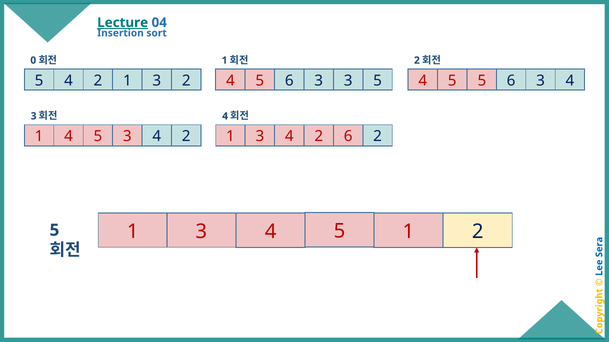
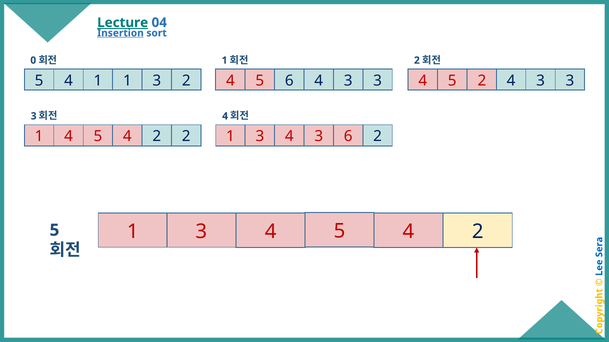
Insertion underline: none -> present
2 at (98, 81): 2 -> 1
3 at (319, 81): 3 -> 4
5 at (378, 81): 5 -> 3
5 at (482, 81): 5 -> 2
6 at (511, 81): 6 -> 4
4 at (570, 81): 4 -> 3
3 at (127, 137): 3 -> 4
4 at (157, 137): 4 -> 2
2 at (319, 137): 2 -> 3
1 at (408, 232): 1 -> 4
